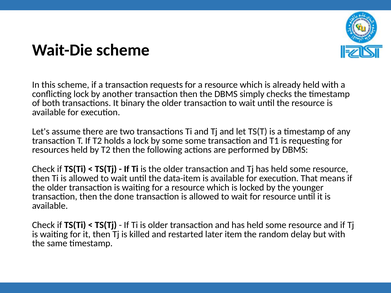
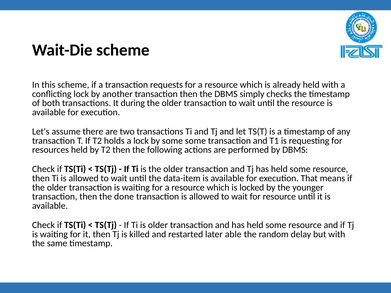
binary: binary -> during
item: item -> able
